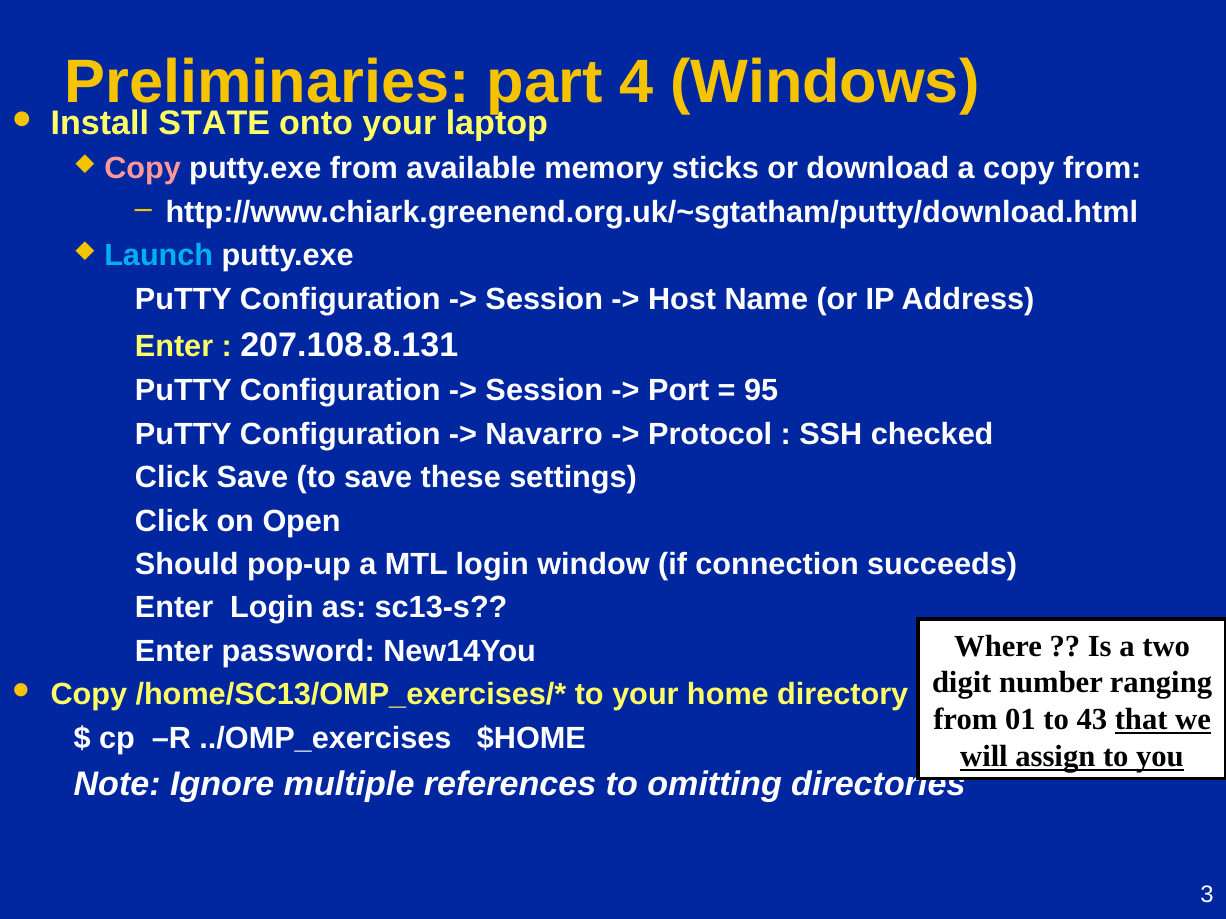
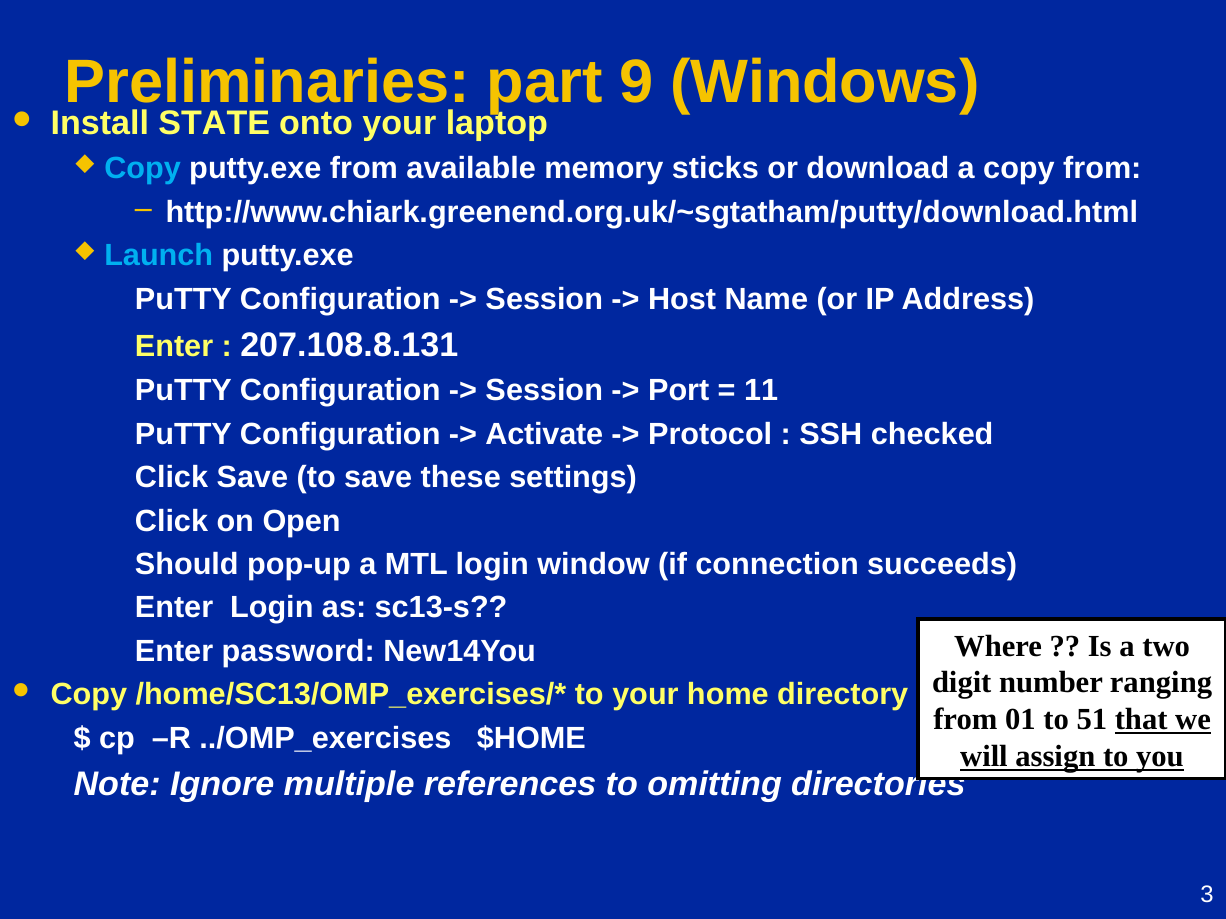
4: 4 -> 9
Copy at (143, 169) colour: pink -> light blue
95: 95 -> 11
Navarro: Navarro -> Activate
43: 43 -> 51
